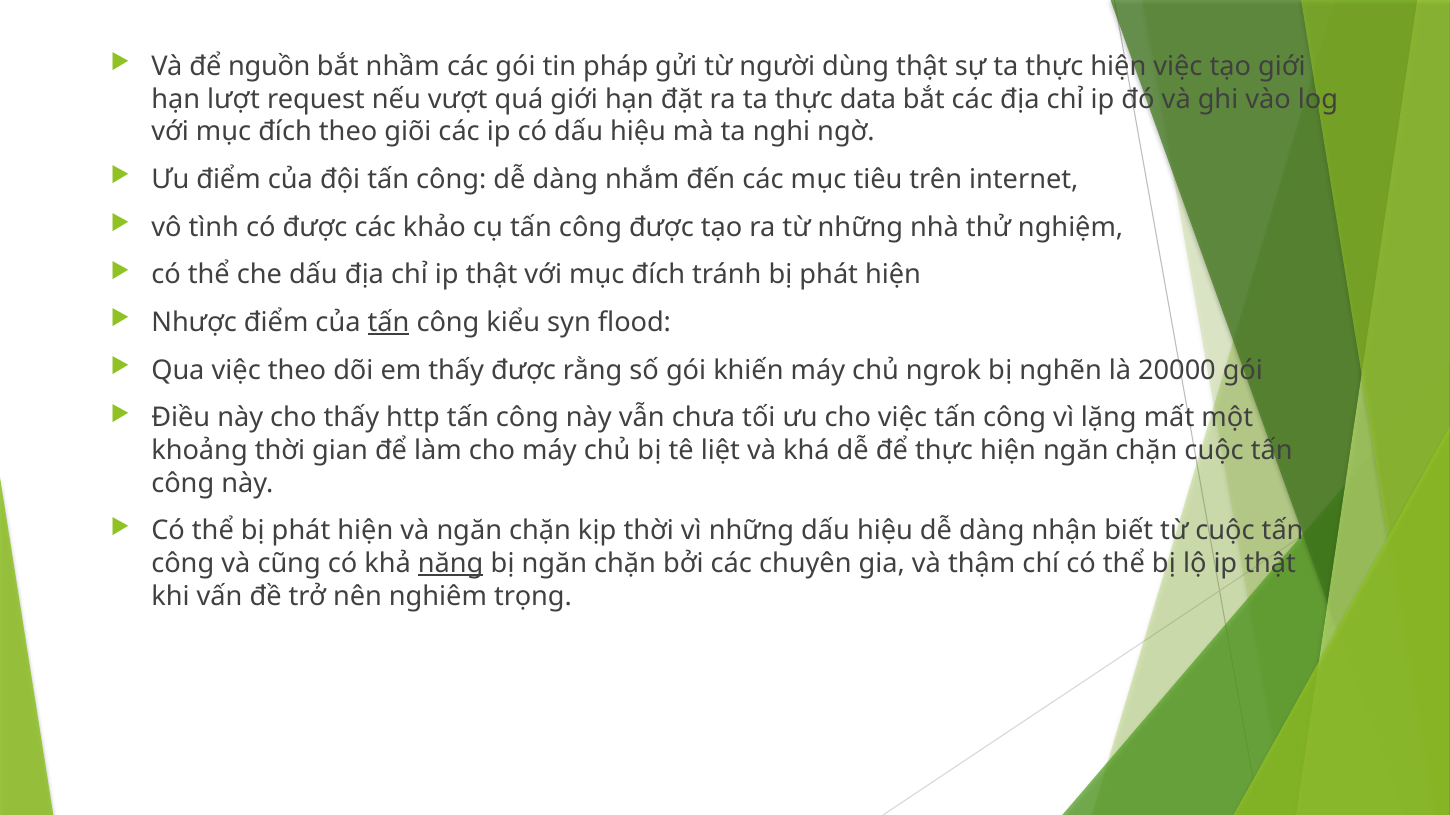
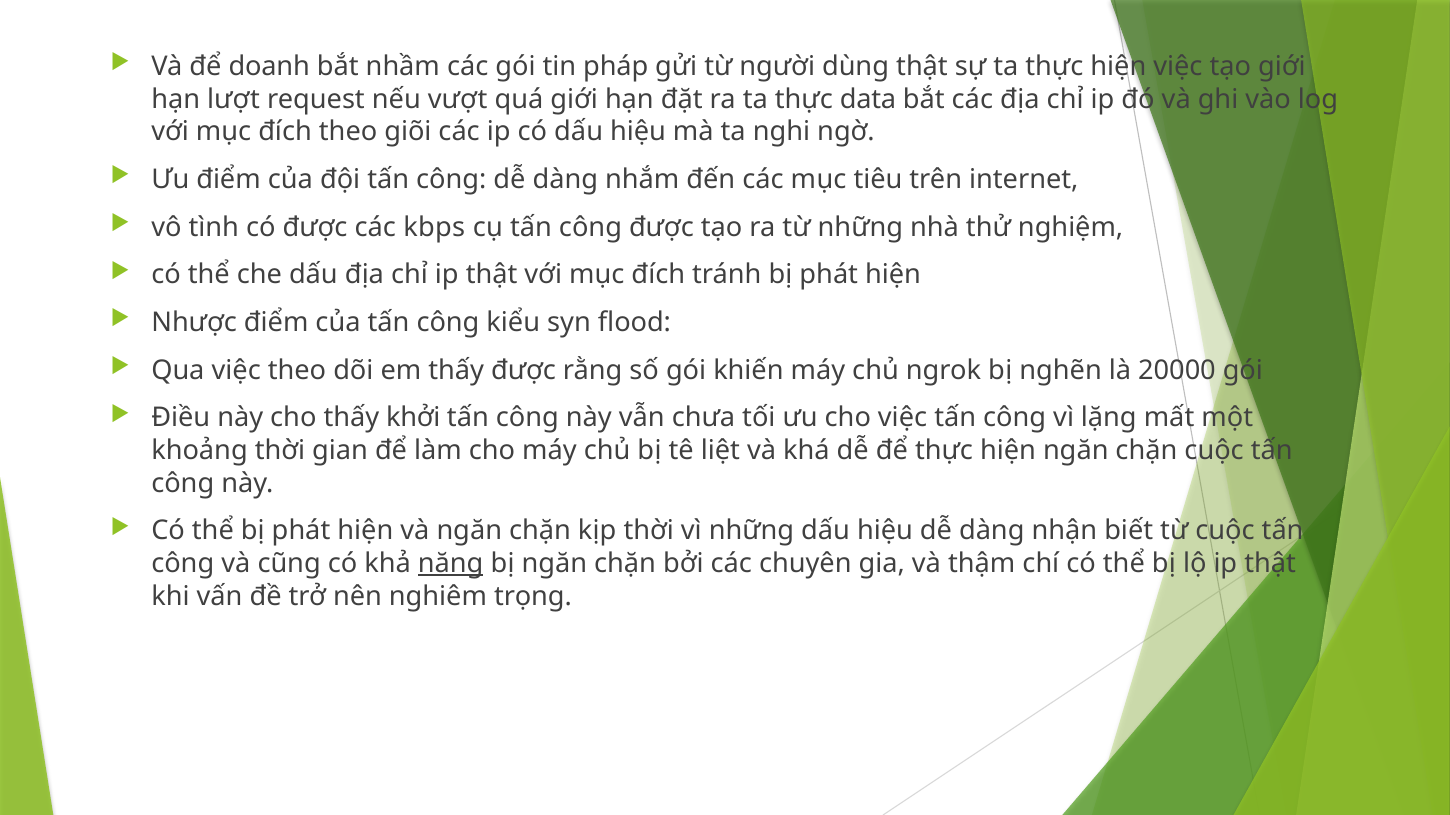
nguồn: nguồn -> doanh
khảo: khảo -> kbps
tấn at (389, 323) underline: present -> none
http: http -> khởi
